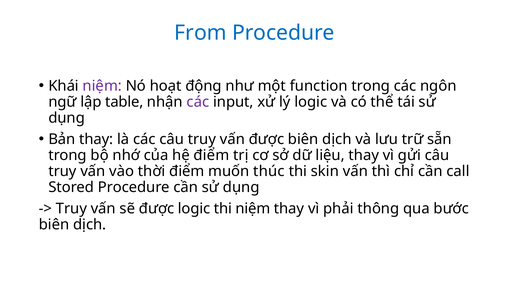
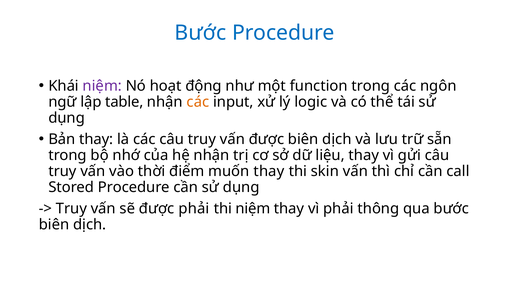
From at (200, 33): From -> Bước
các at (198, 102) colour: purple -> orange
hệ điểm: điểm -> nhận
muốn thúc: thúc -> thay
được logic: logic -> phải
